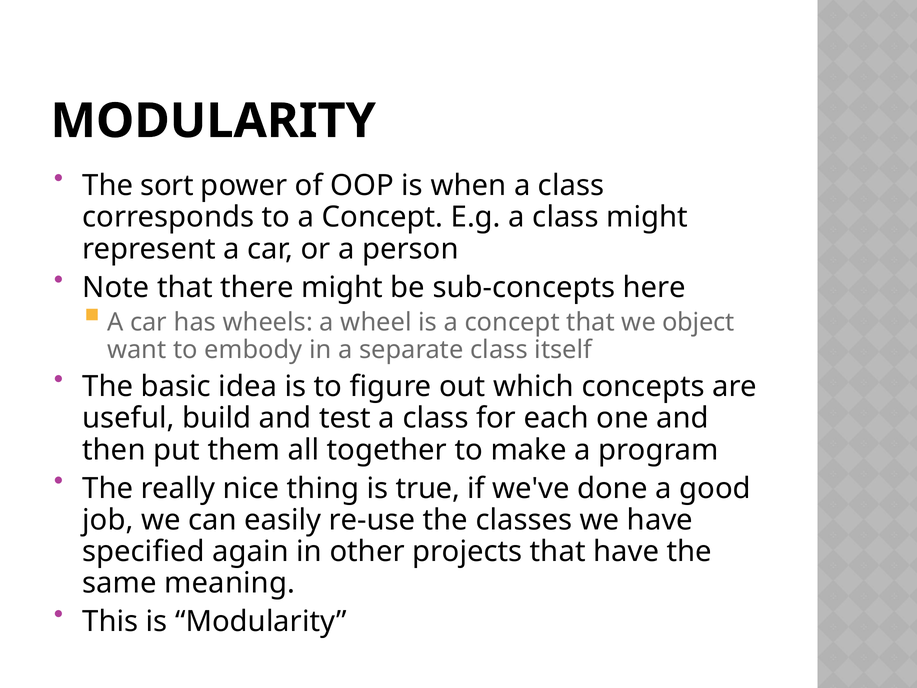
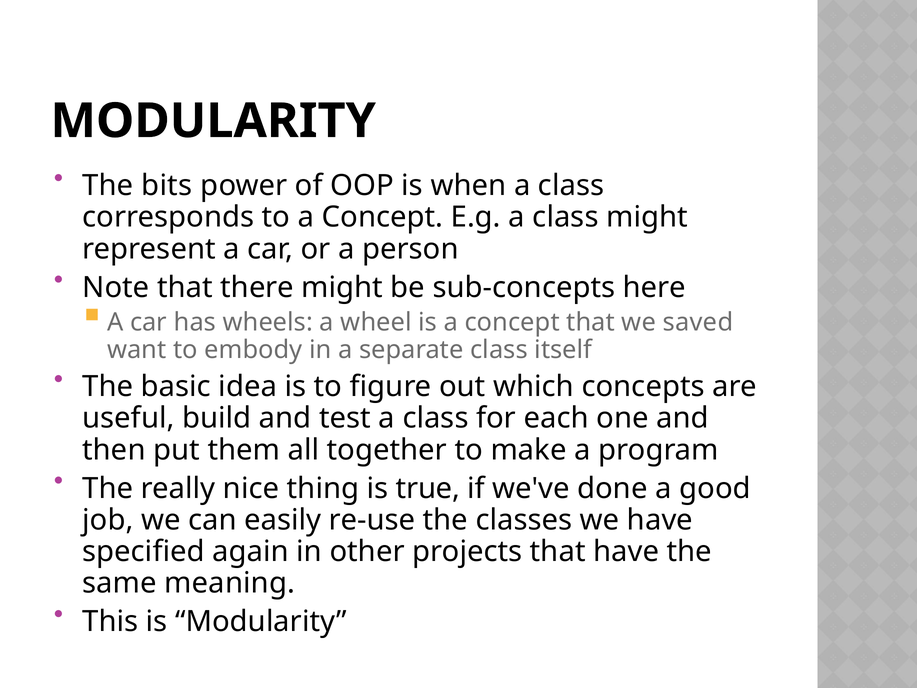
sort: sort -> bits
object: object -> saved
